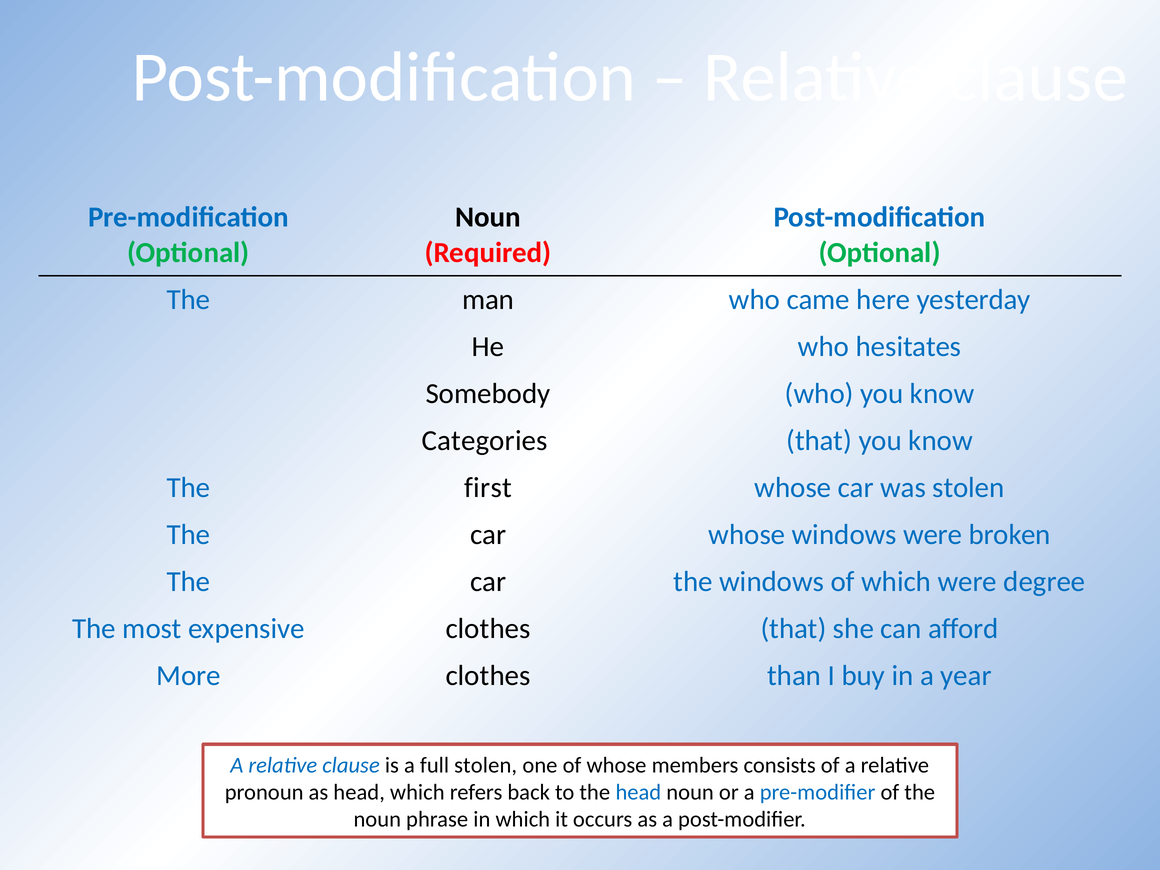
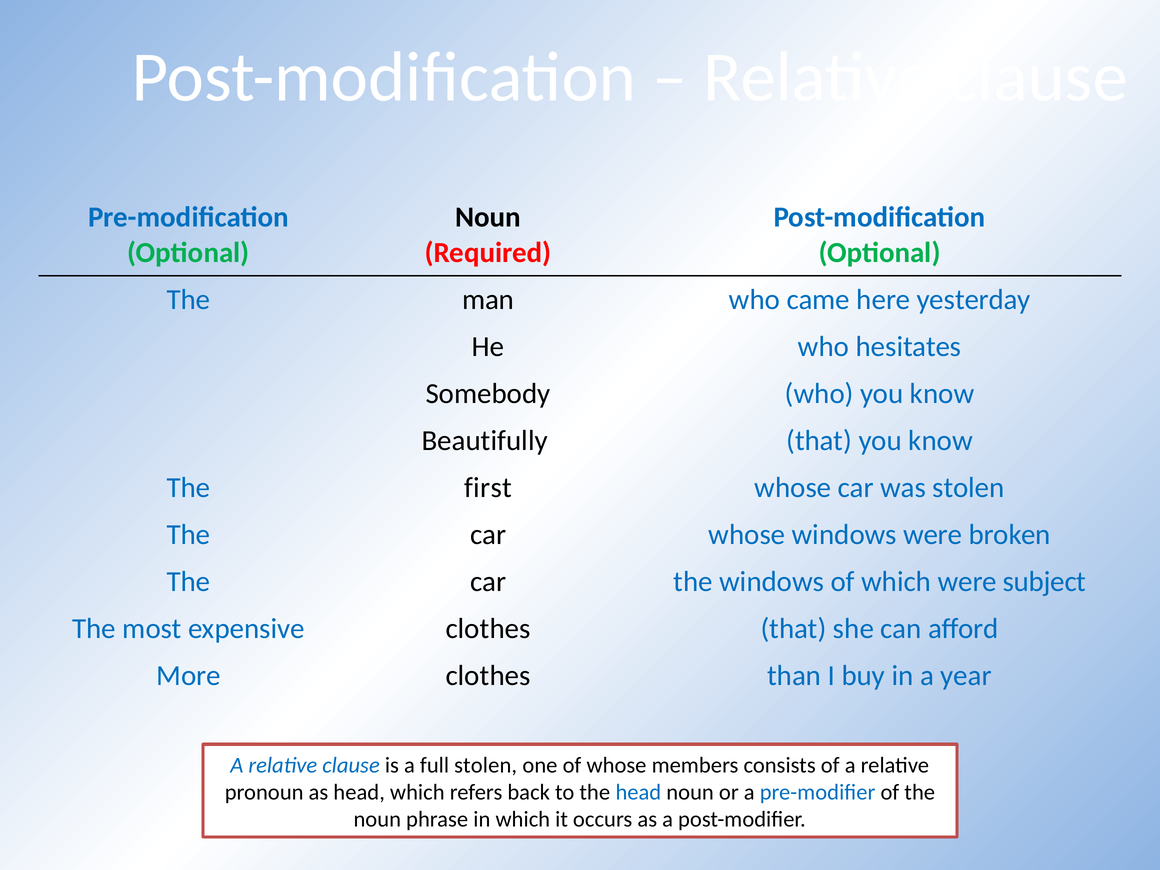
Categories: Categories -> Beautifully
degree: degree -> subject
